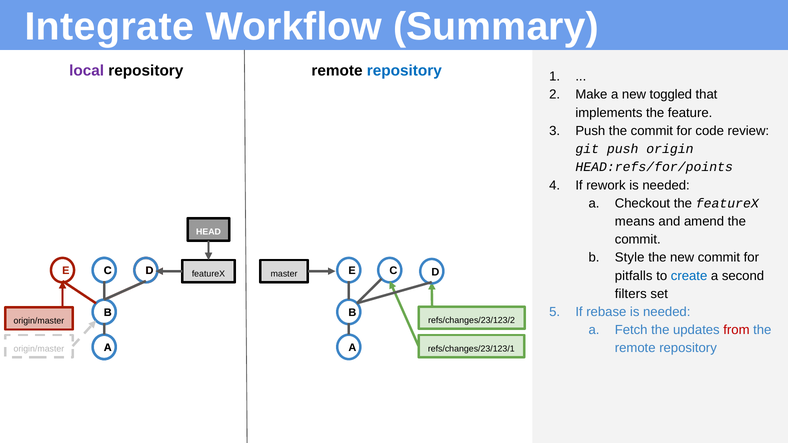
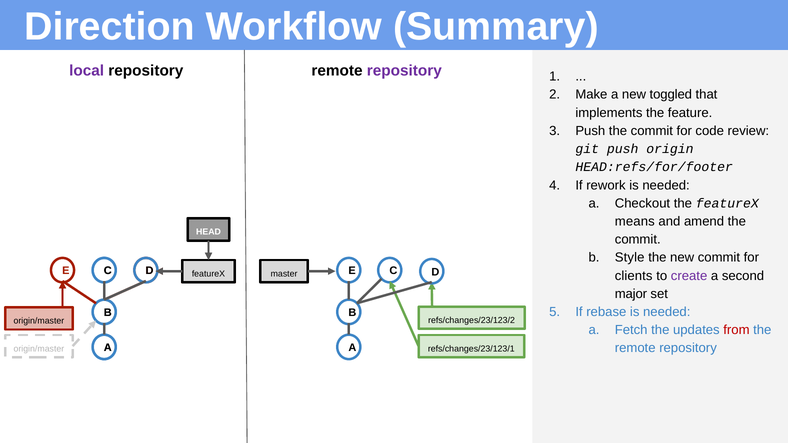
Integrate: Integrate -> Direction
repository at (404, 71) colour: blue -> purple
HEAD:refs/for/points: HEAD:refs/for/points -> HEAD:refs/for/footer
pitfalls: pitfalls -> clients
create colour: blue -> purple
filters: filters -> major
